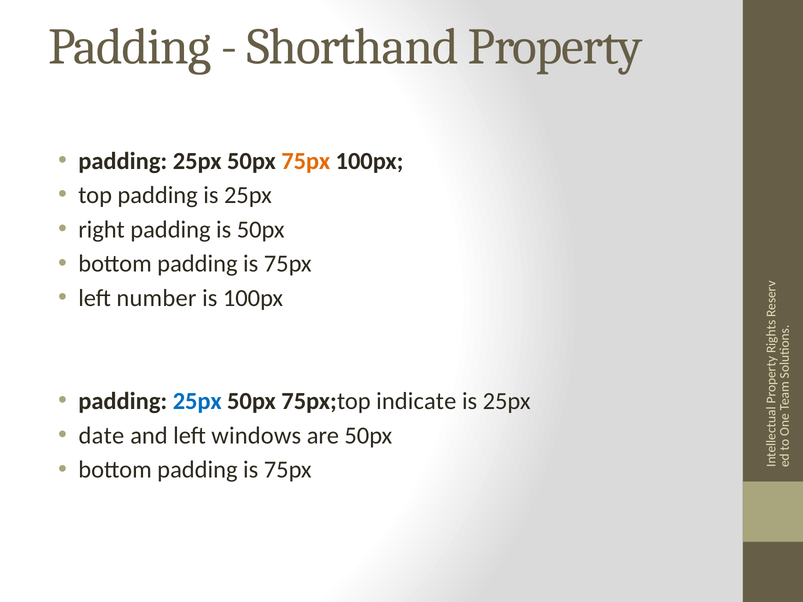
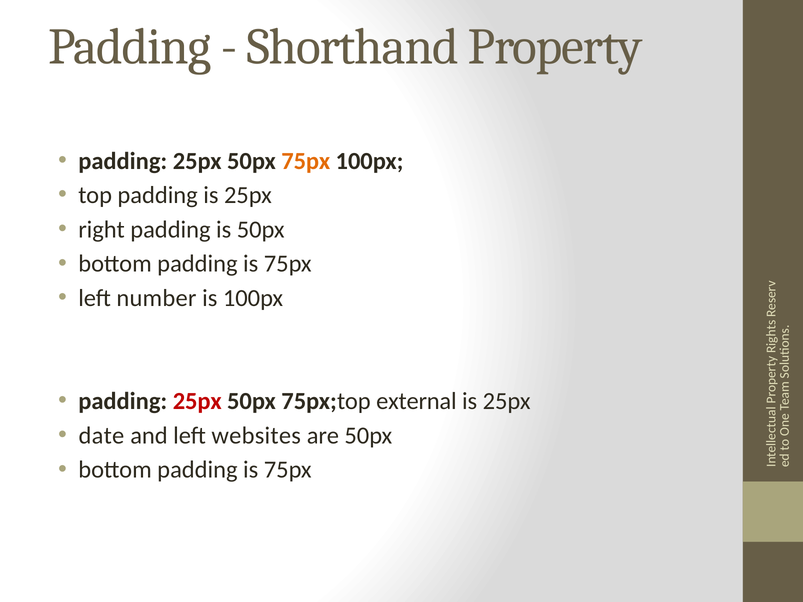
25px at (197, 401) colour: blue -> red
indicate: indicate -> external
windows: windows -> websites
